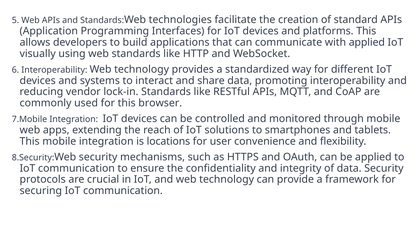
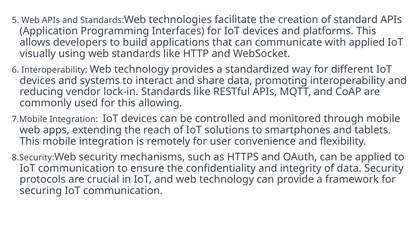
browser: browser -> allowing
locations: locations -> remotely
